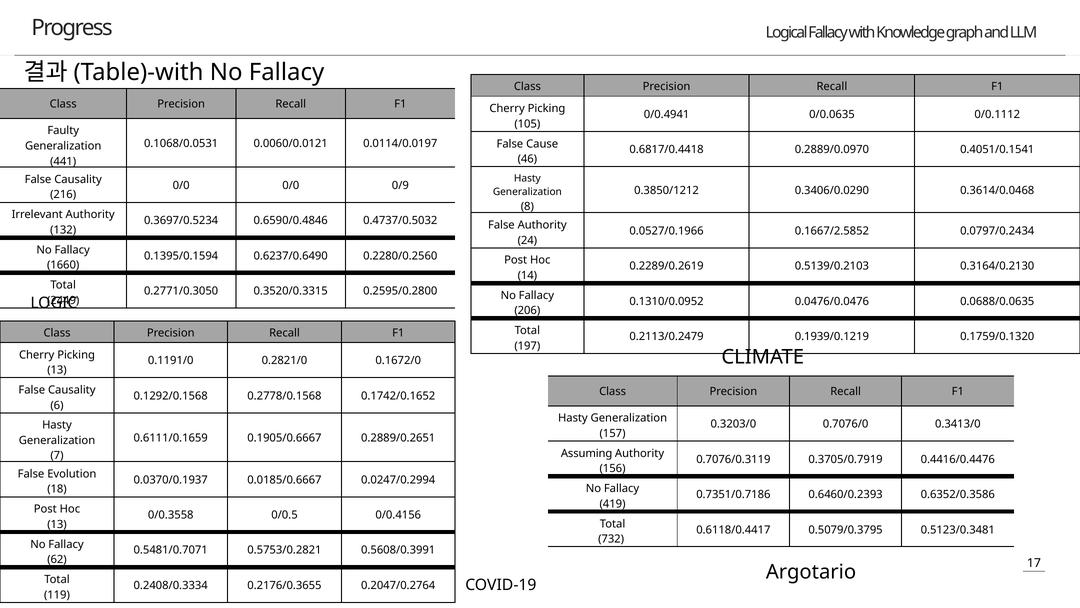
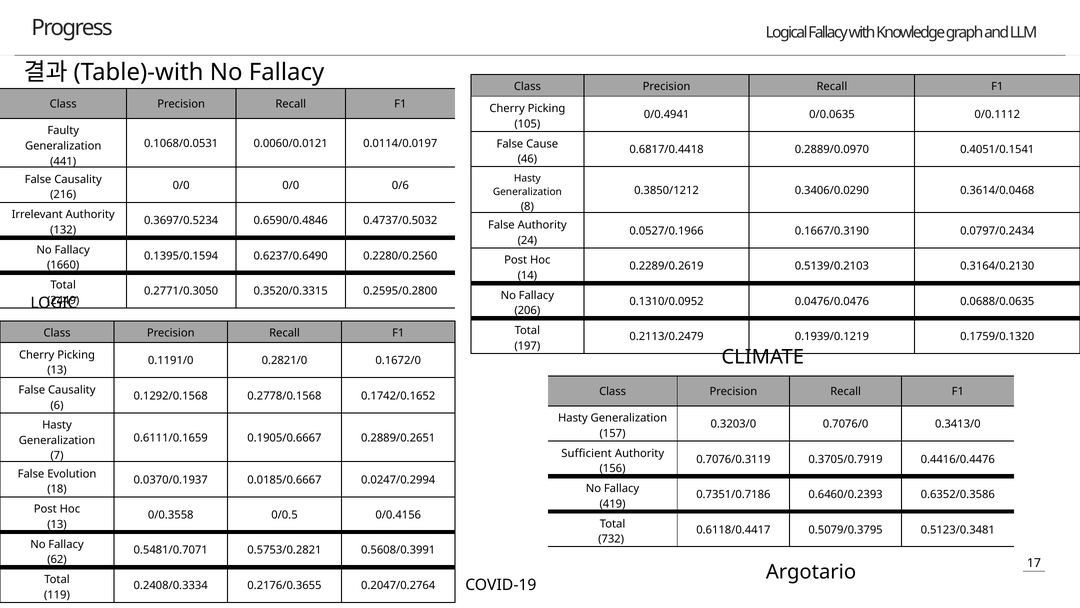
0/9: 0/9 -> 0/6
0.1667/2.5852: 0.1667/2.5852 -> 0.1667/0.3190
Assuming: Assuming -> Sufficient
